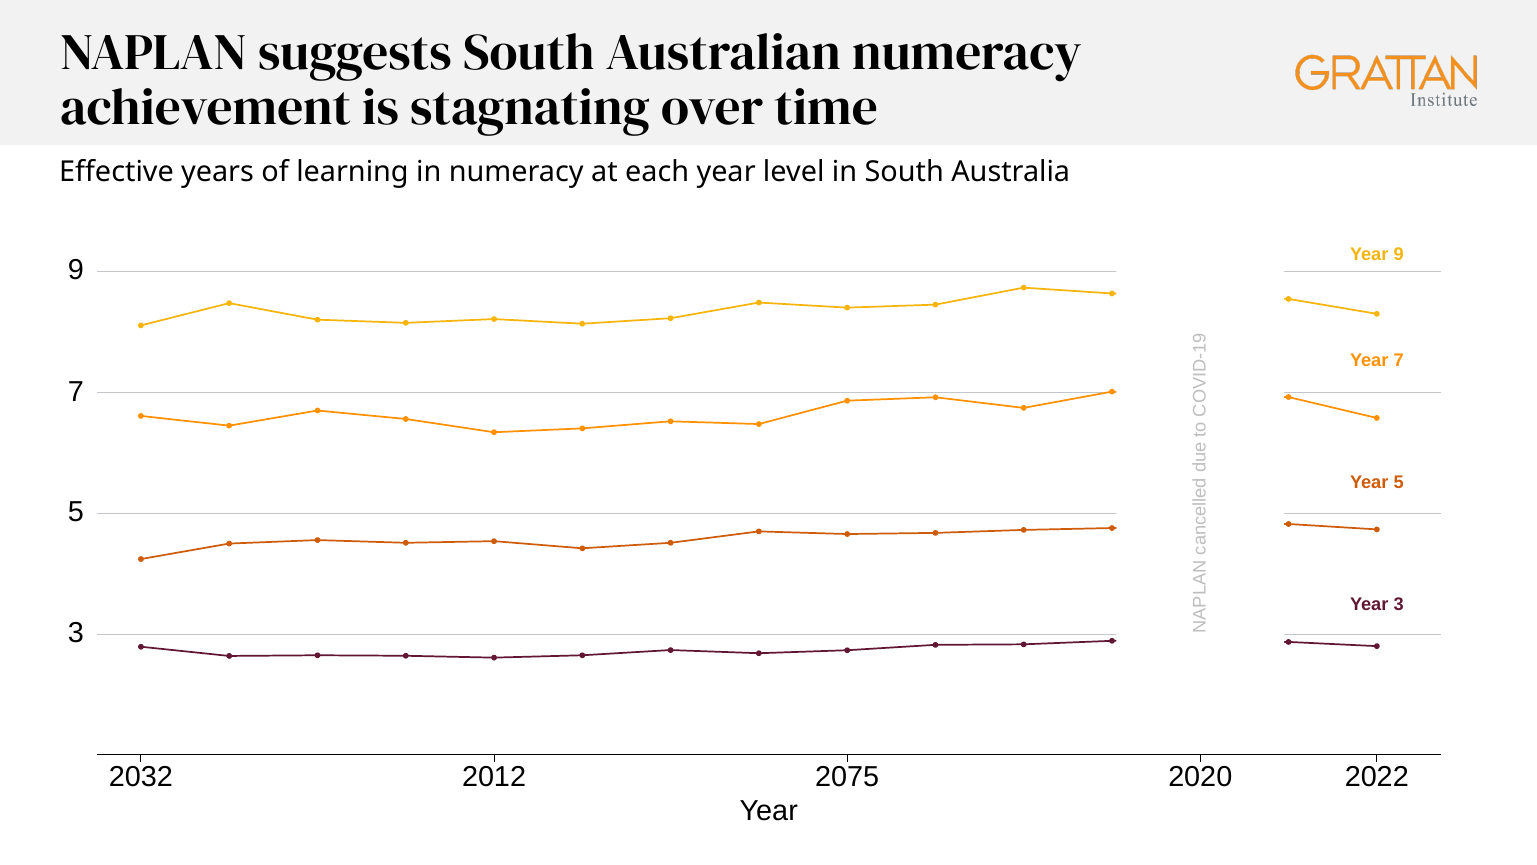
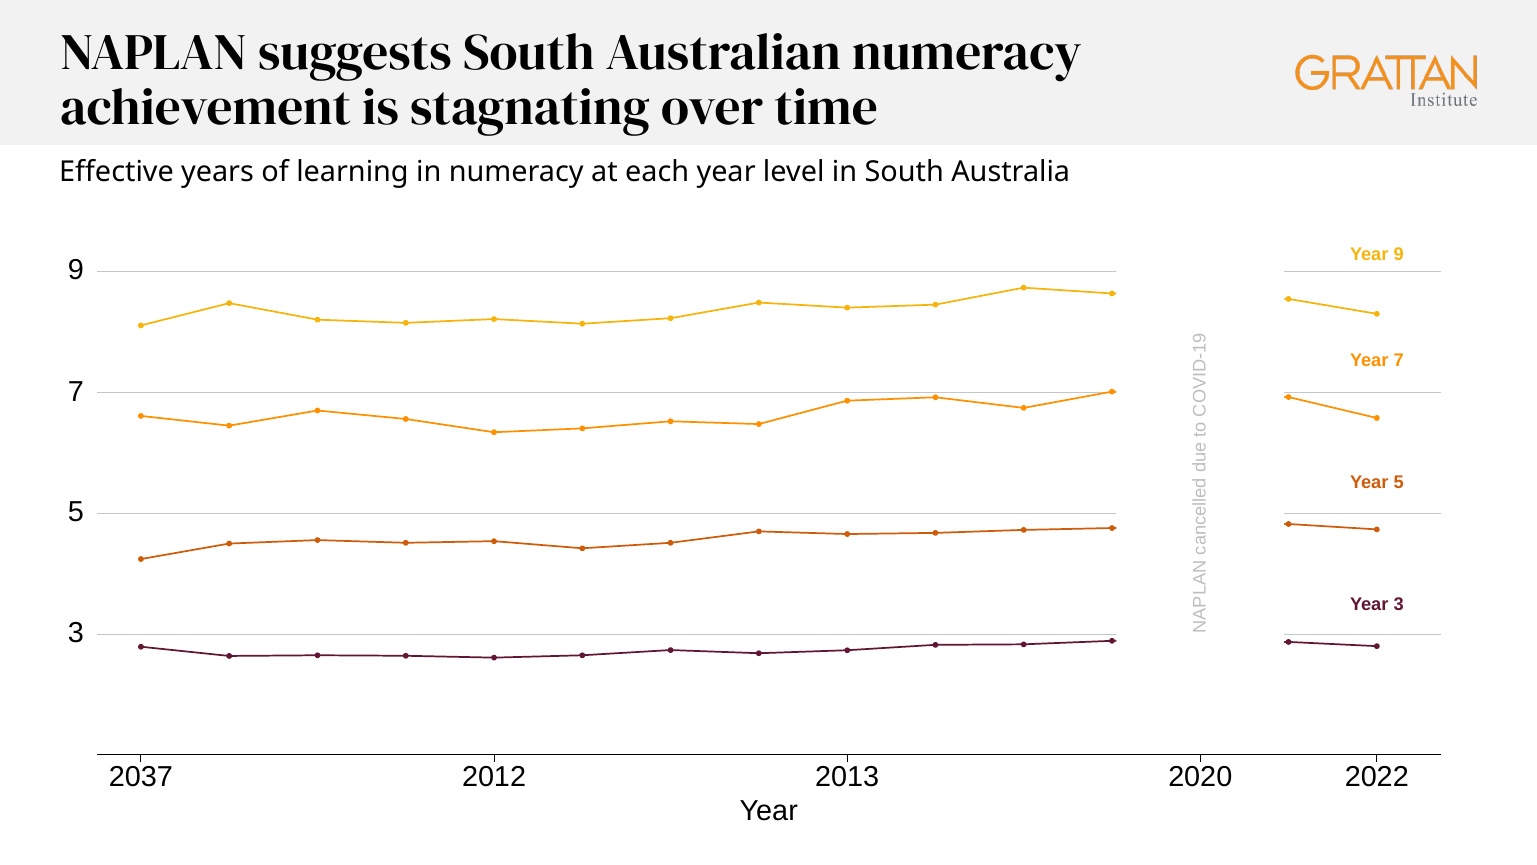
2032: 2032 -> 2037
2075: 2075 -> 2013
